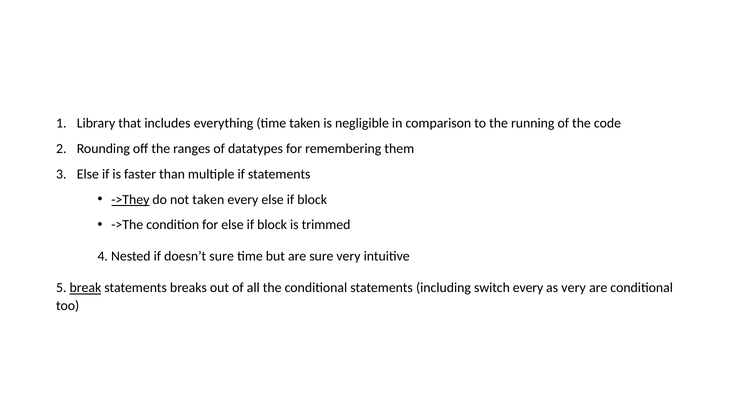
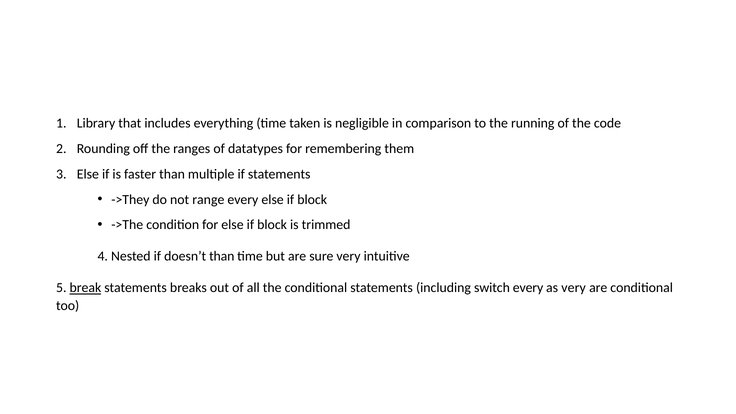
->They underline: present -> none
not taken: taken -> range
doesn’t sure: sure -> than
